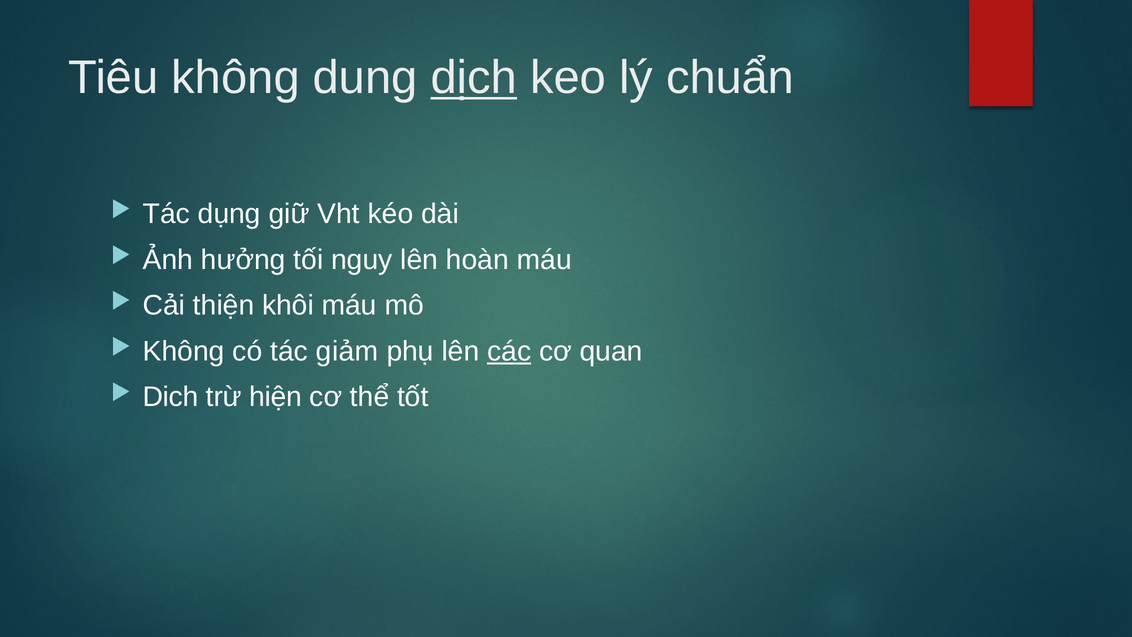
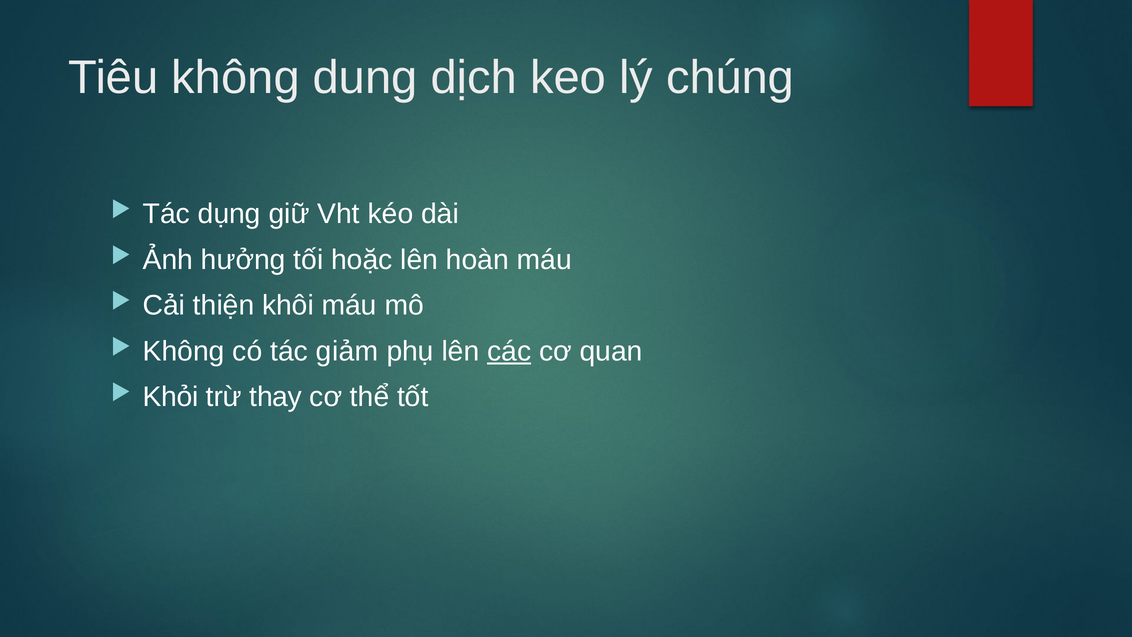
dịch underline: present -> none
chuẩn: chuẩn -> chúng
nguy: nguy -> hoặc
Dich: Dich -> Khỏi
hiện: hiện -> thay
